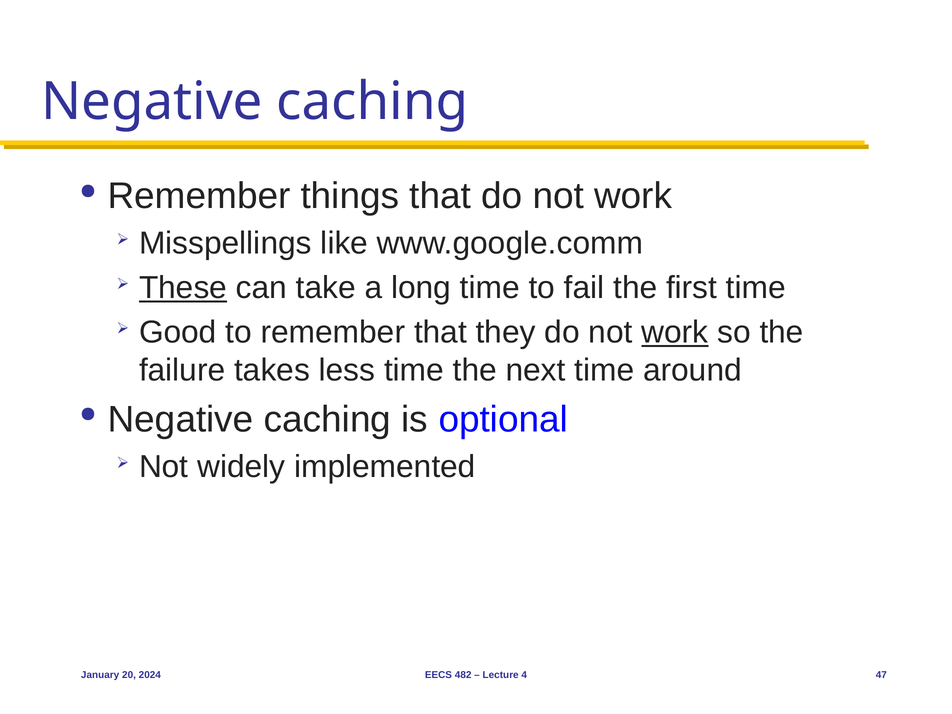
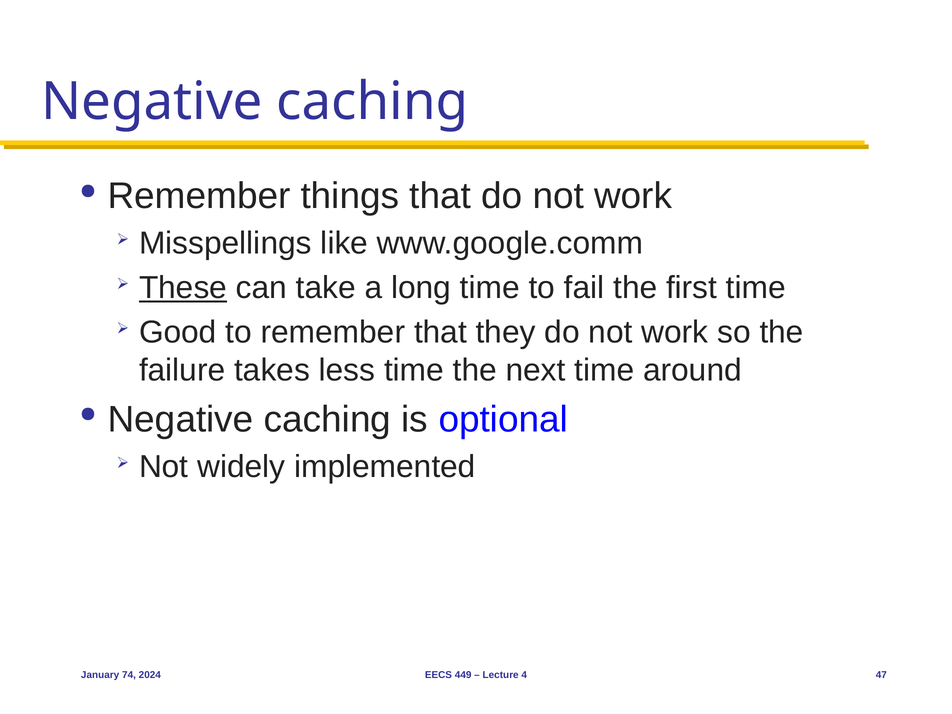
work at (675, 332) underline: present -> none
20: 20 -> 74
482: 482 -> 449
